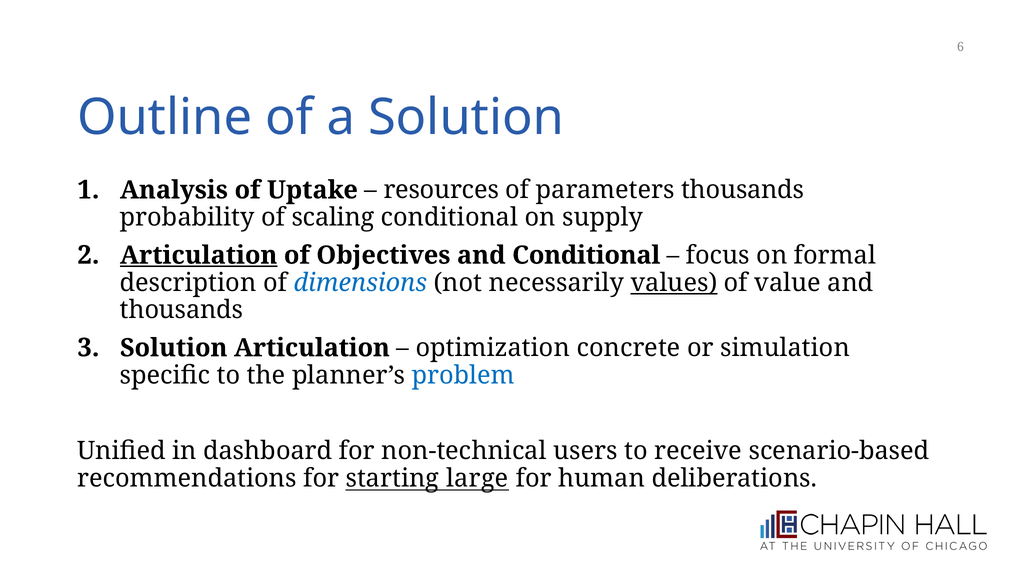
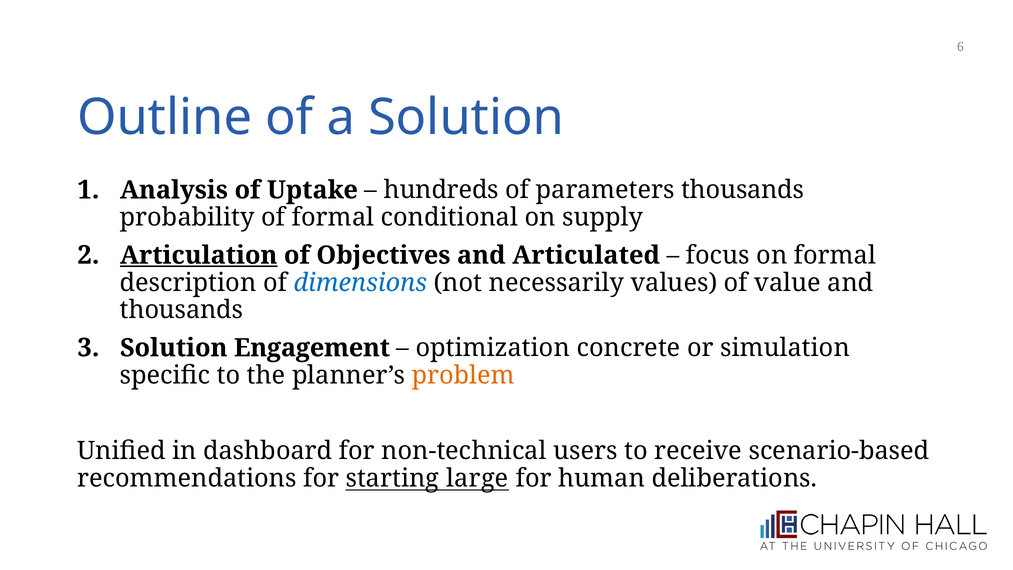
resources: resources -> hundreds
of scaling: scaling -> formal
and Conditional: Conditional -> Articulated
values underline: present -> none
Solution Articulation: Articulation -> Engagement
problem colour: blue -> orange
